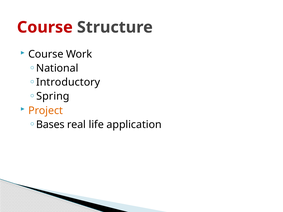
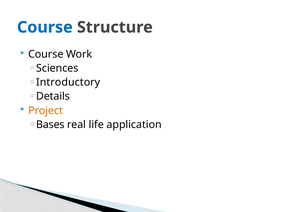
Course at (45, 27) colour: red -> blue
National: National -> Sciences
Spring: Spring -> Details
